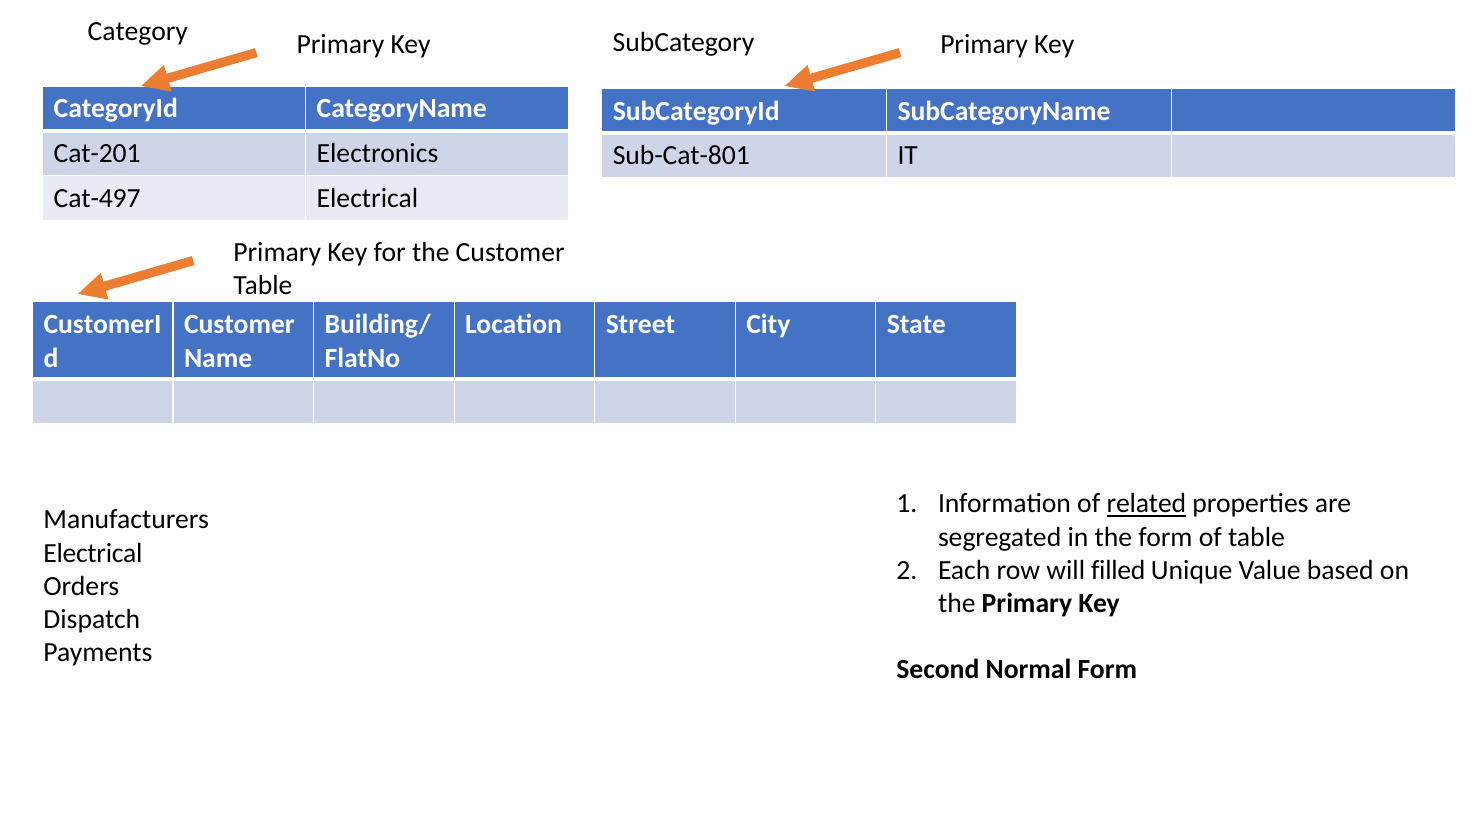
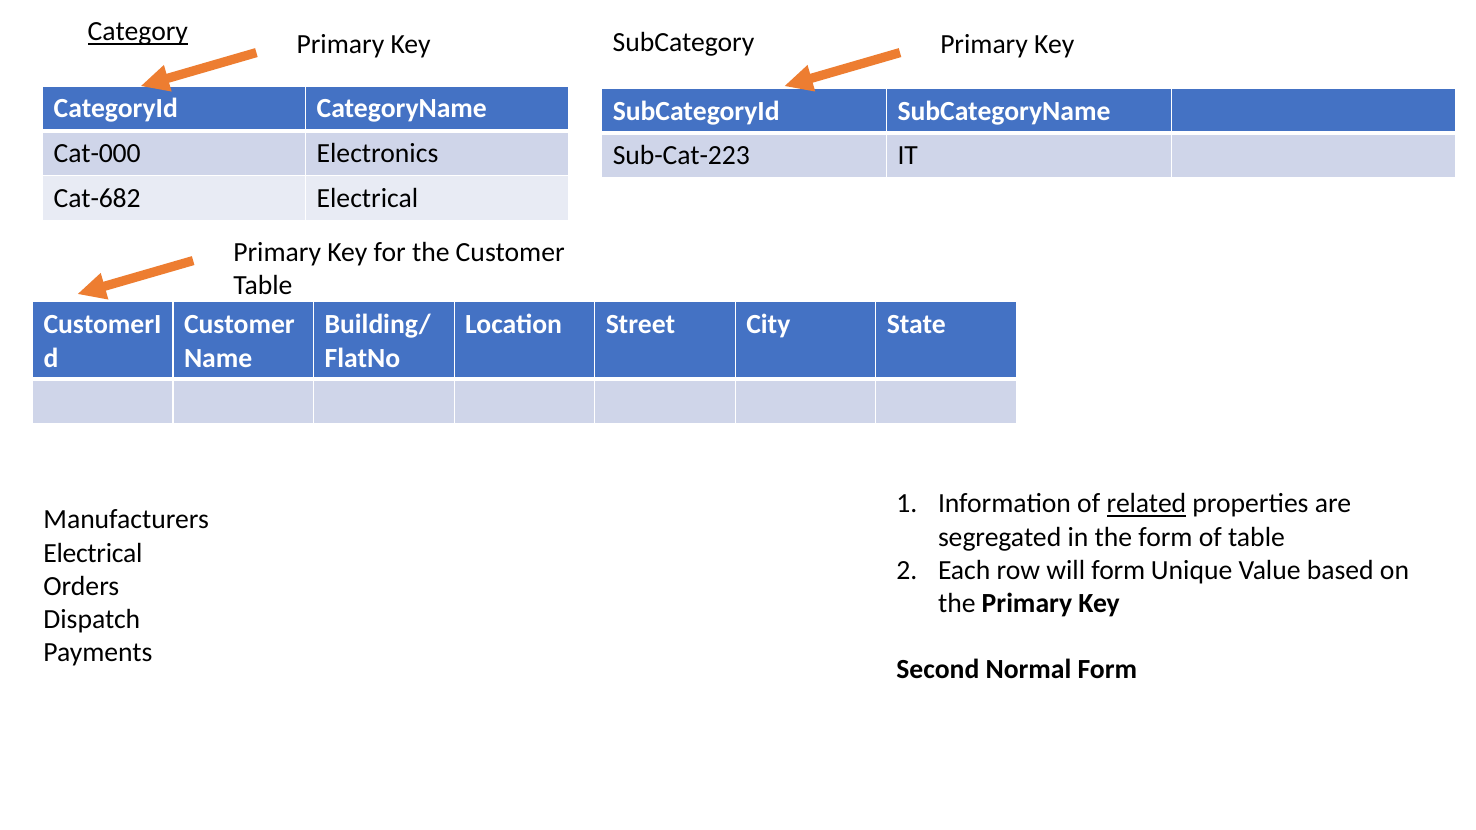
Category underline: none -> present
Cat-201: Cat-201 -> Cat-000
Sub-Cat-801: Sub-Cat-801 -> Sub-Cat-223
Cat-497: Cat-497 -> Cat-682
will filled: filled -> form
